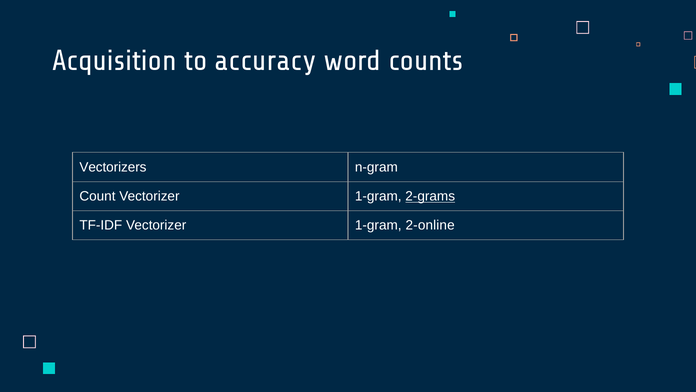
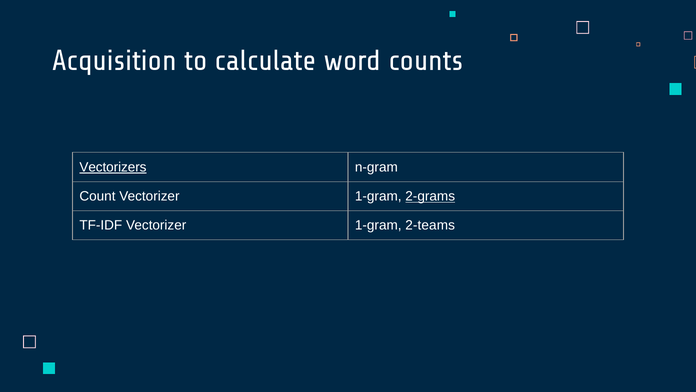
accuracy: accuracy -> calculate
Vectorizers underline: none -> present
2-online: 2-online -> 2-teams
